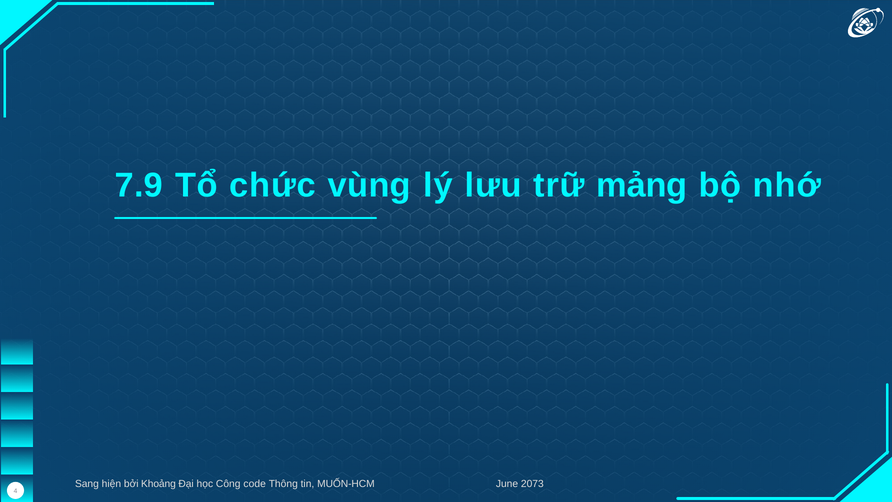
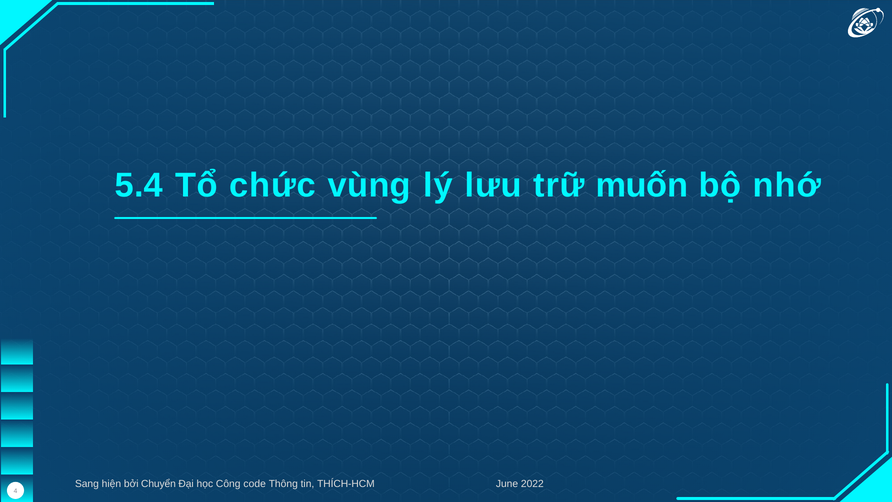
7.9: 7.9 -> 5.4
mảng: mảng -> muốn
Khoảng: Khoảng -> Chuyển
MUỐN-HCM: MUỐN-HCM -> THÍCH-HCM
2073: 2073 -> 2022
